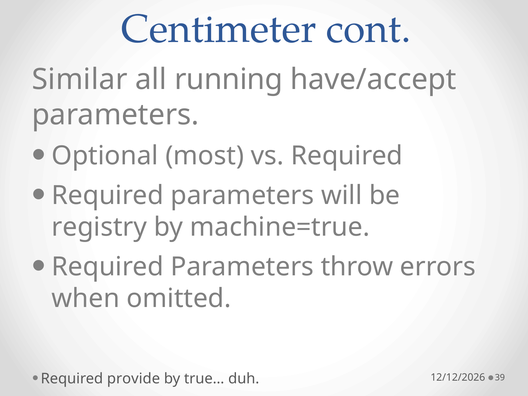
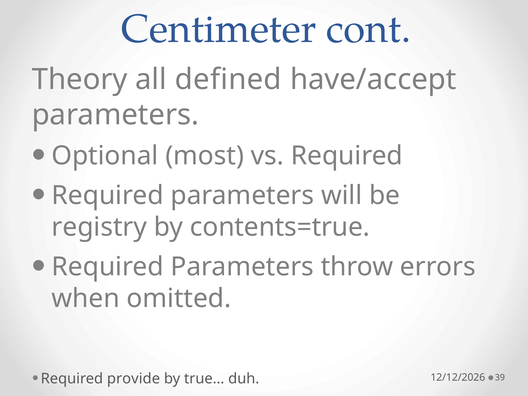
Similar: Similar -> Theory
running: running -> defined
machine=true: machine=true -> contents=true
